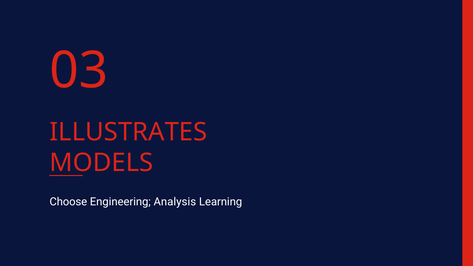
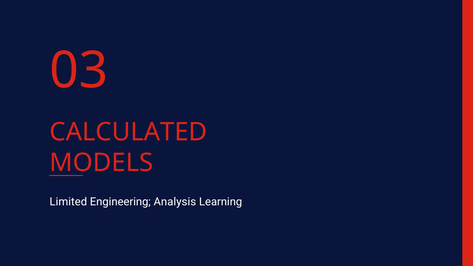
ILLUSTRATES: ILLUSTRATES -> CALCULATED
Choose: Choose -> Limited
